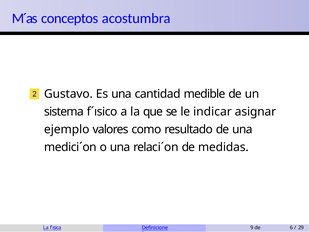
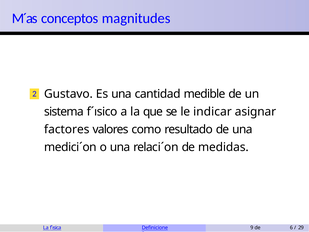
acostumbra: acostumbra -> magnitudes
ejemplo: ejemplo -> factores
